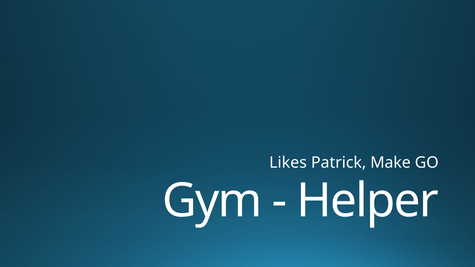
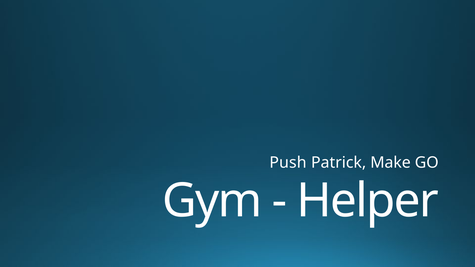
Likes: Likes -> Push
